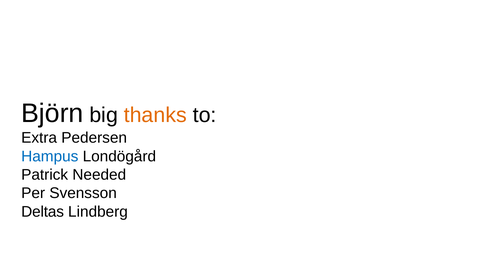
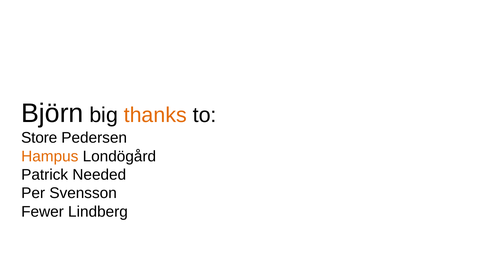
Extra: Extra -> Store
Hampus colour: blue -> orange
Deltas: Deltas -> Fewer
